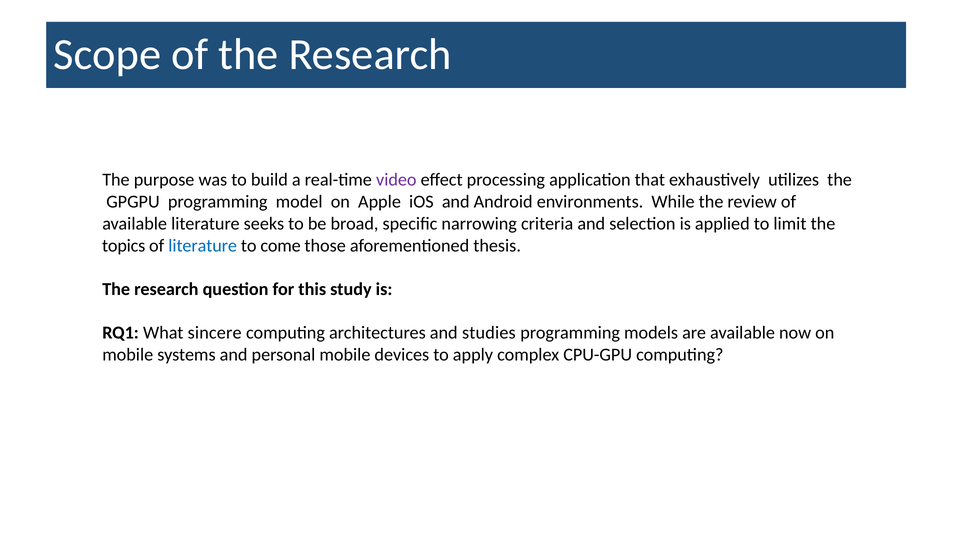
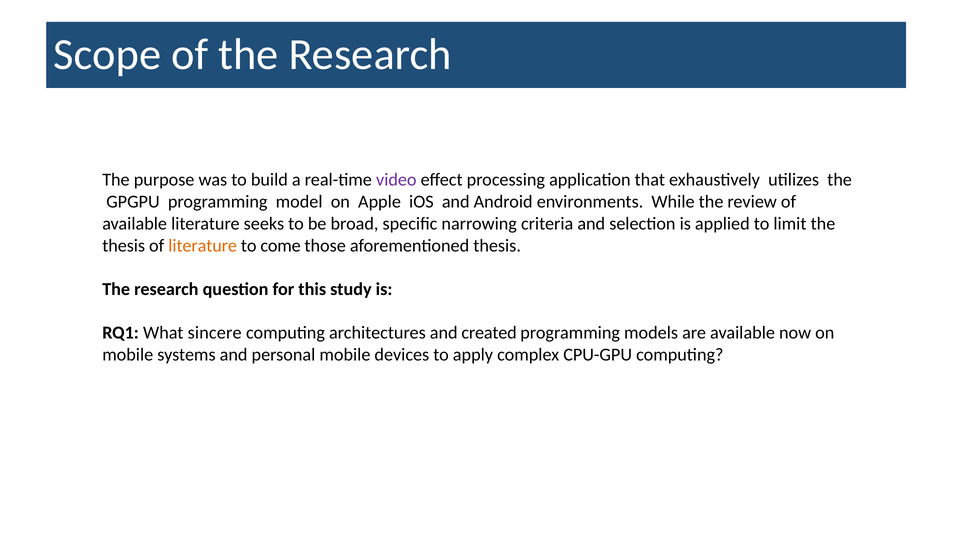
topics at (124, 245): topics -> thesis
literature at (203, 245) colour: blue -> orange
studies: studies -> created
